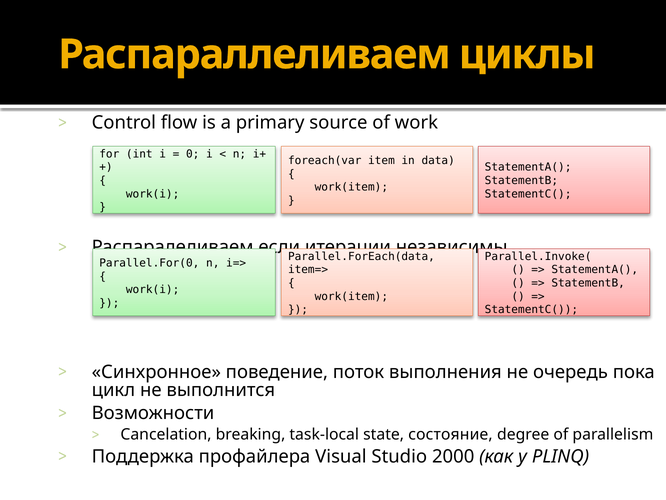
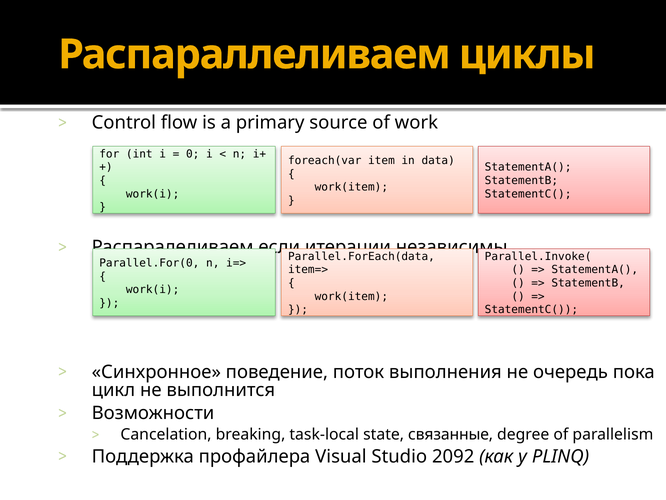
состояние: состояние -> связанные
2000: 2000 -> 2092
